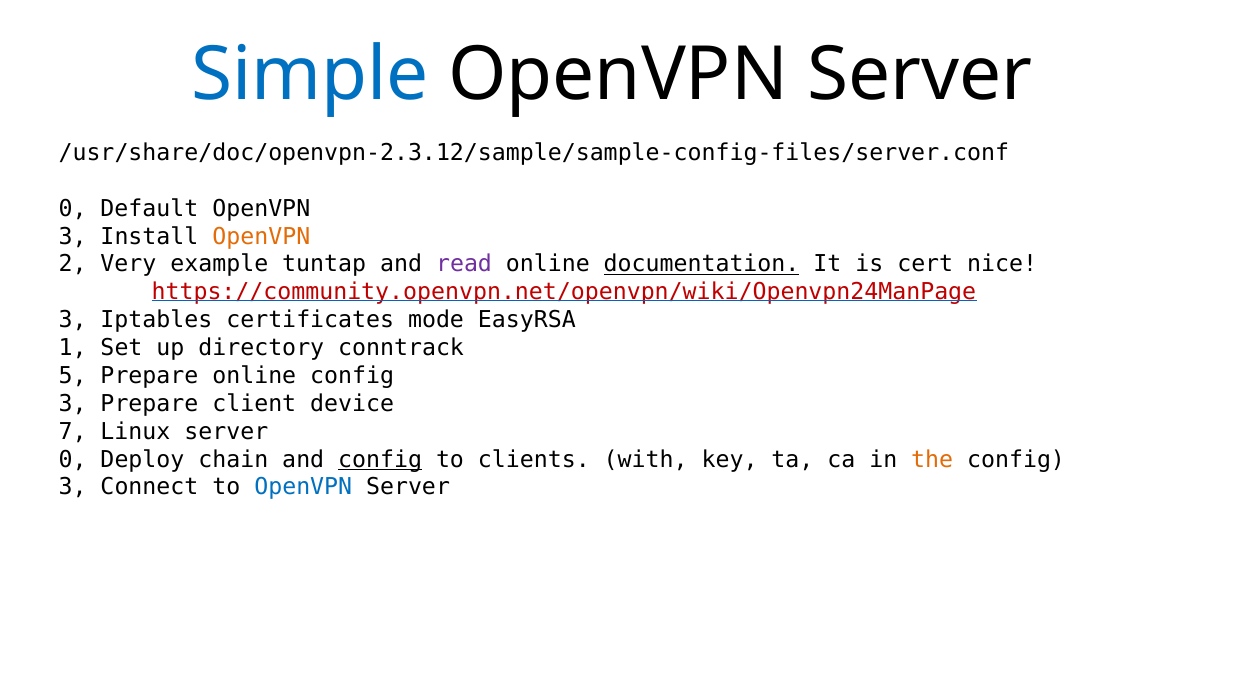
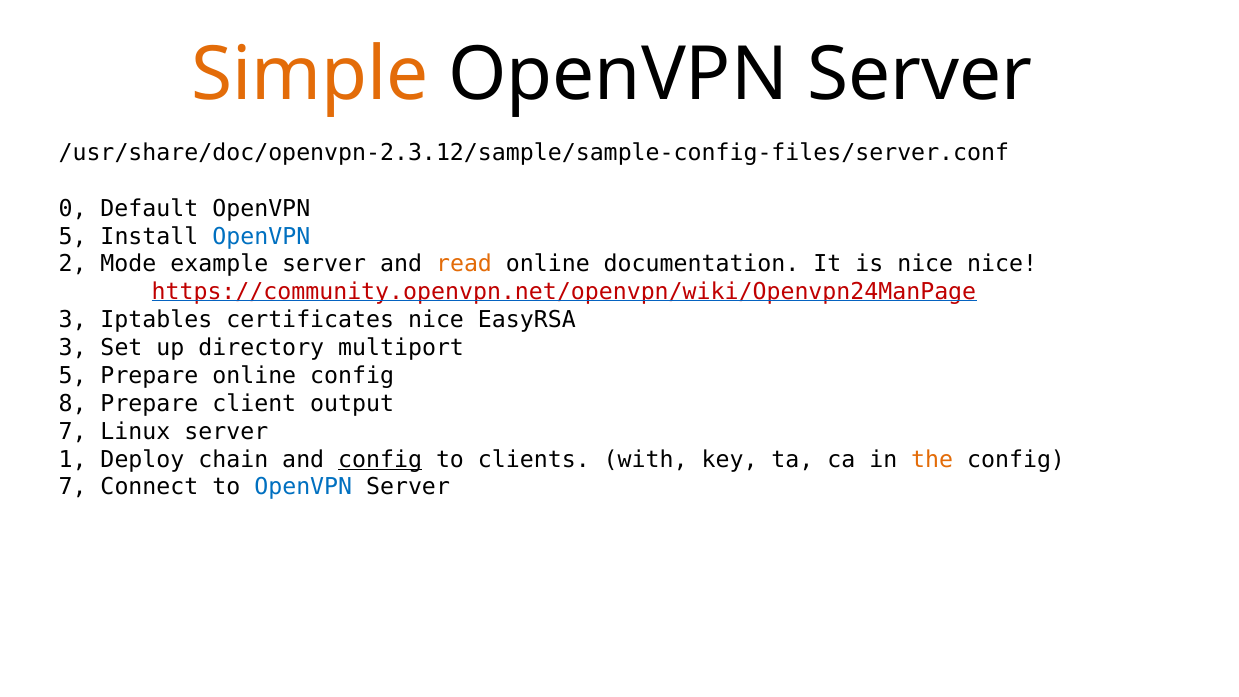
Simple colour: blue -> orange
3 at (73, 236): 3 -> 5
OpenVPN at (261, 236) colour: orange -> blue
Very: Very -> Mode
example tuntap: tuntap -> server
read colour: purple -> orange
documentation underline: present -> none
is cert: cert -> nice
certificates mode: mode -> nice
1 at (73, 348): 1 -> 3
conntrack: conntrack -> multiport
3 at (73, 404): 3 -> 8
device: device -> output
0 at (73, 459): 0 -> 1
3 at (73, 487): 3 -> 7
